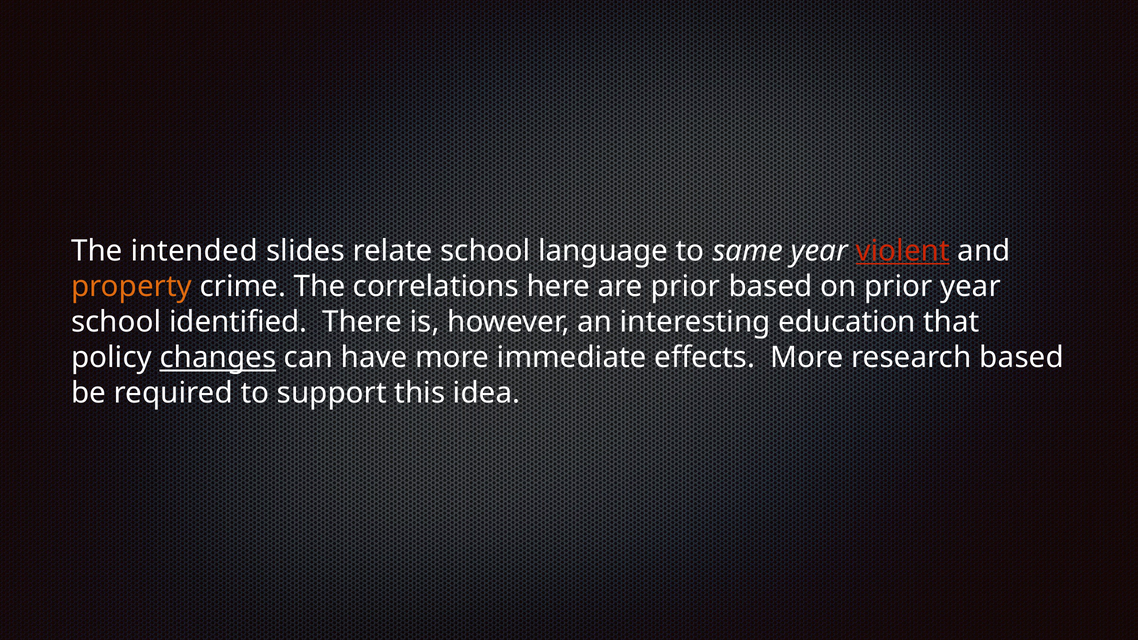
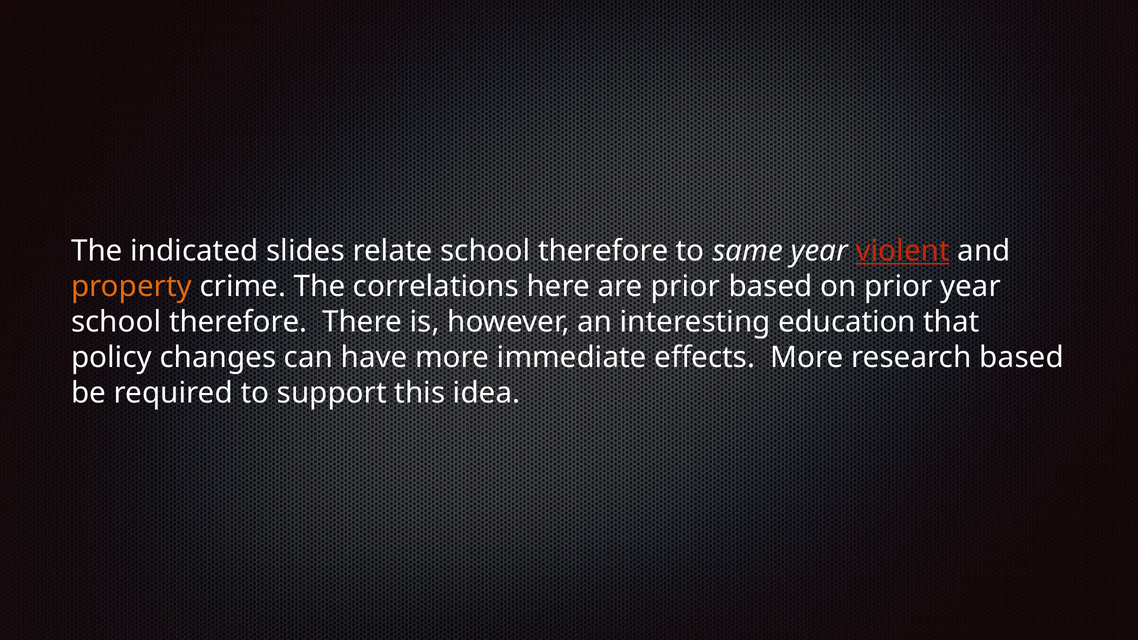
intended: intended -> indicated
relate school language: language -> therefore
identified at (238, 322): identified -> therefore
changes underline: present -> none
